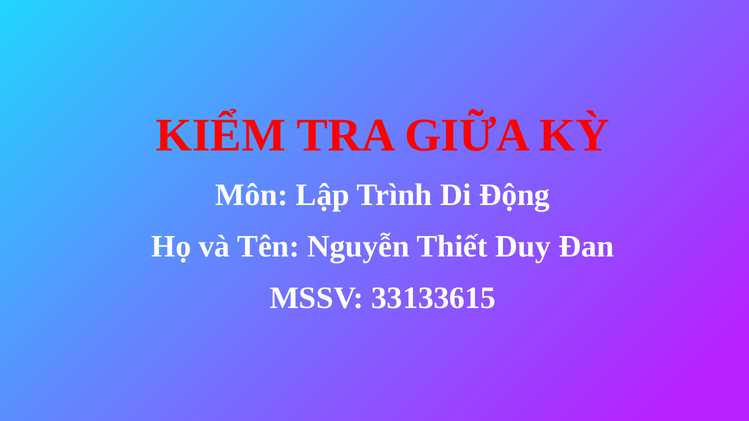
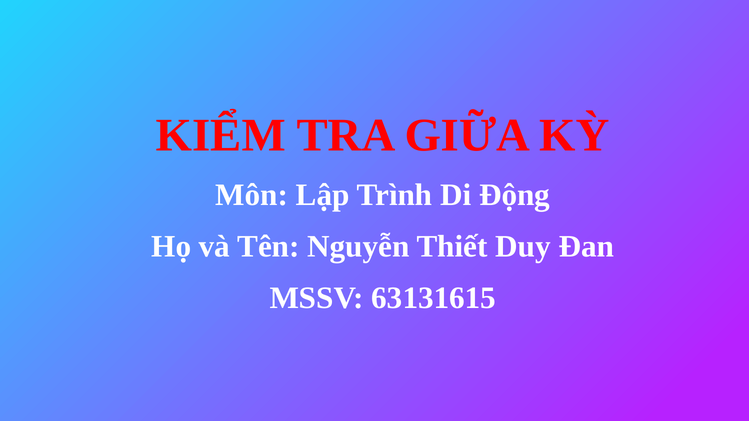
33133615: 33133615 -> 63131615
